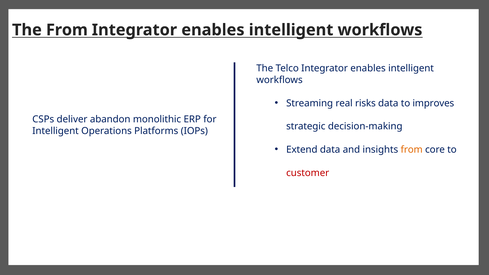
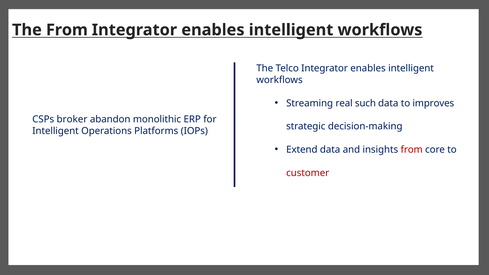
risks: risks -> such
deliver: deliver -> broker
from at (412, 150) colour: orange -> red
